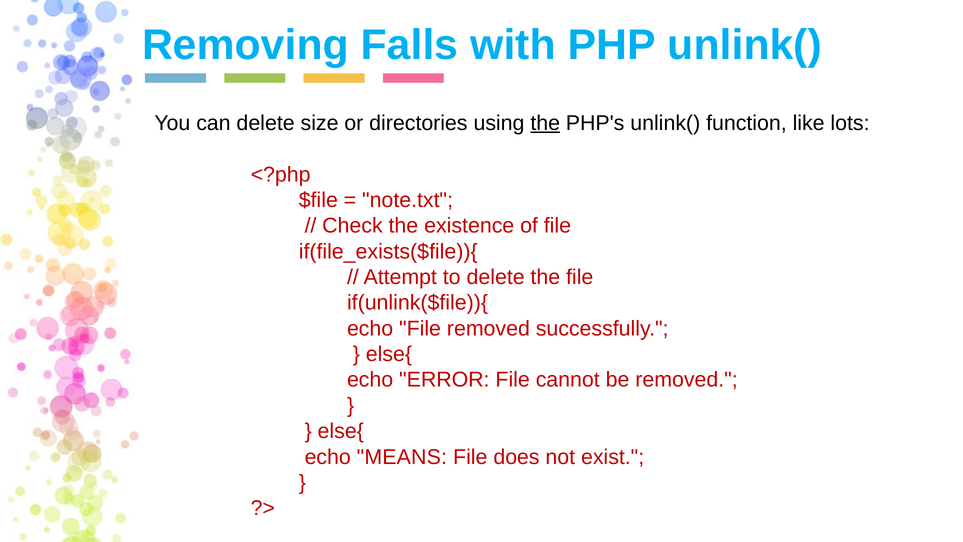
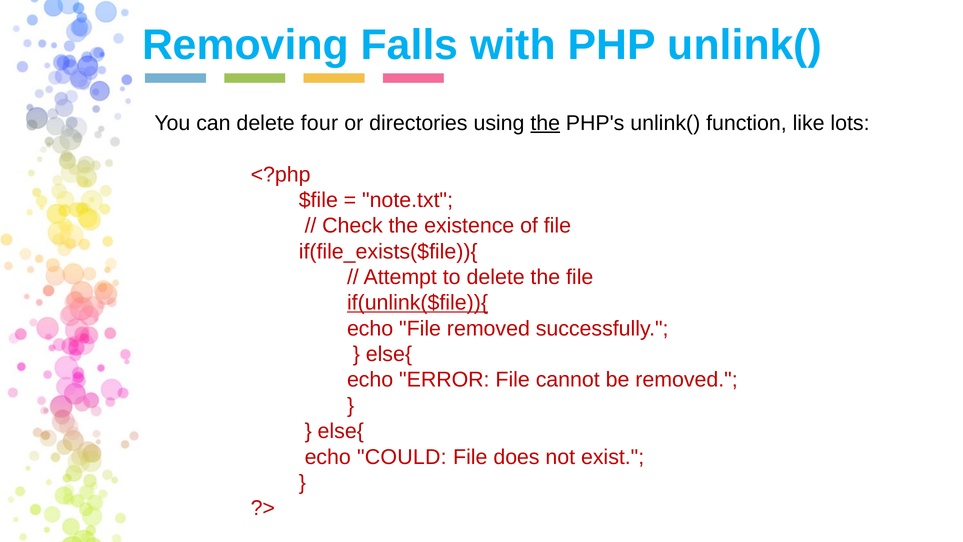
size: size -> four
if(unlink($file)){ underline: none -> present
MEANS: MEANS -> COULD
